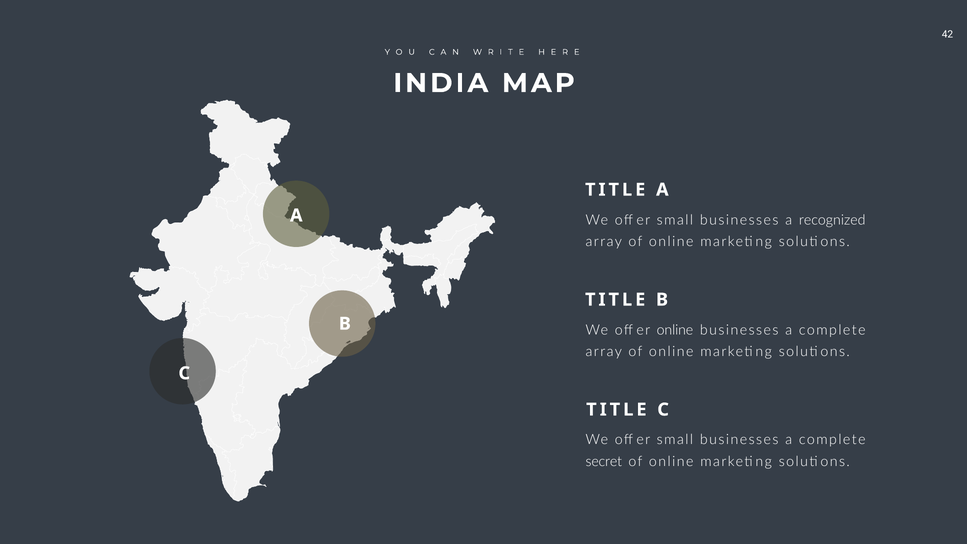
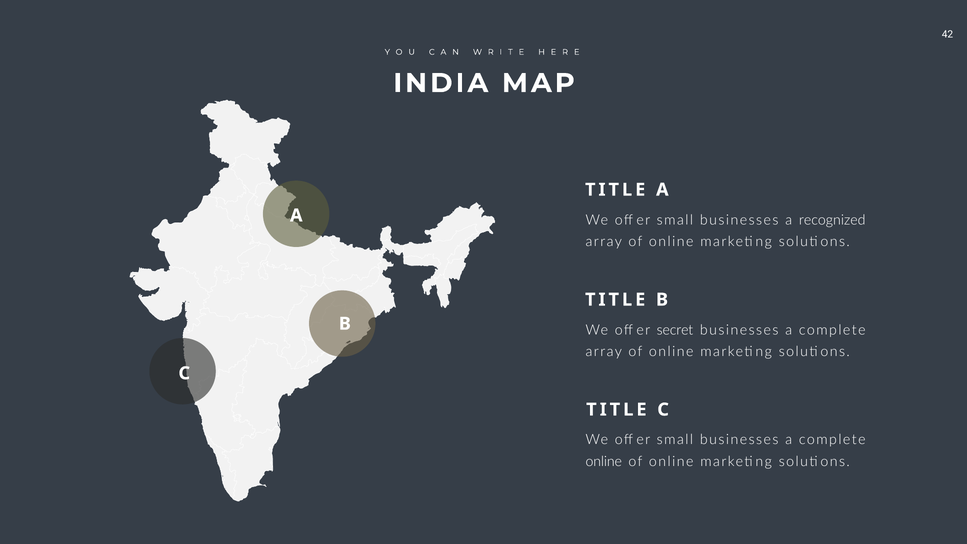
offer online: online -> secret
secret at (604, 462): secret -> online
